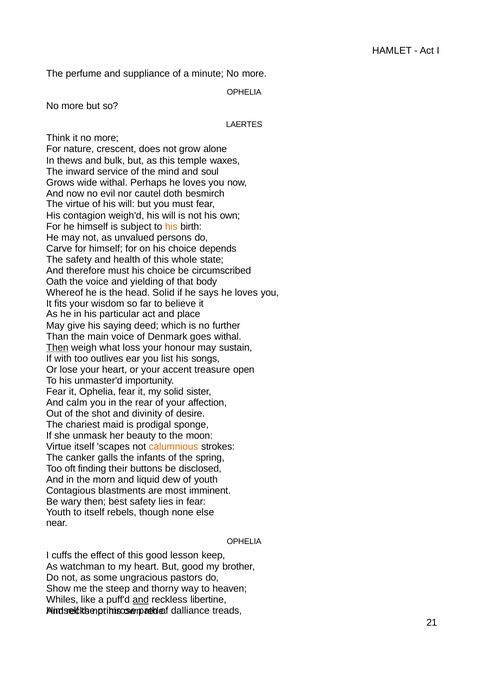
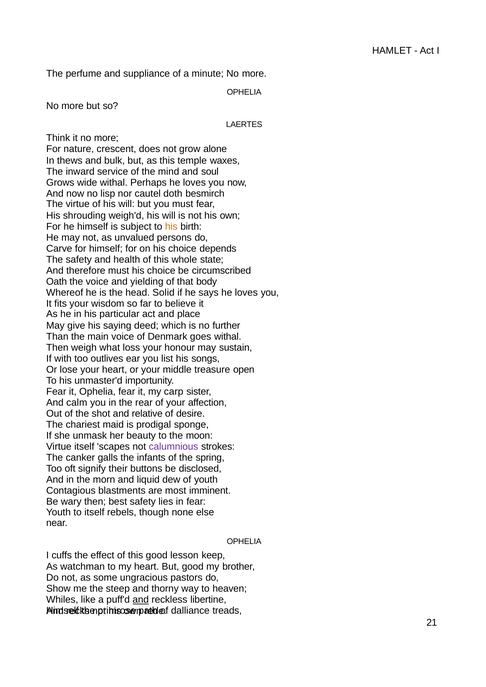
evil: evil -> lisp
contagion: contagion -> shrouding
Then at (57, 348) underline: present -> none
accent: accent -> middle
my solid: solid -> carp
divinity: divinity -> relative
calumnious colour: orange -> purple
finding: finding -> signify
